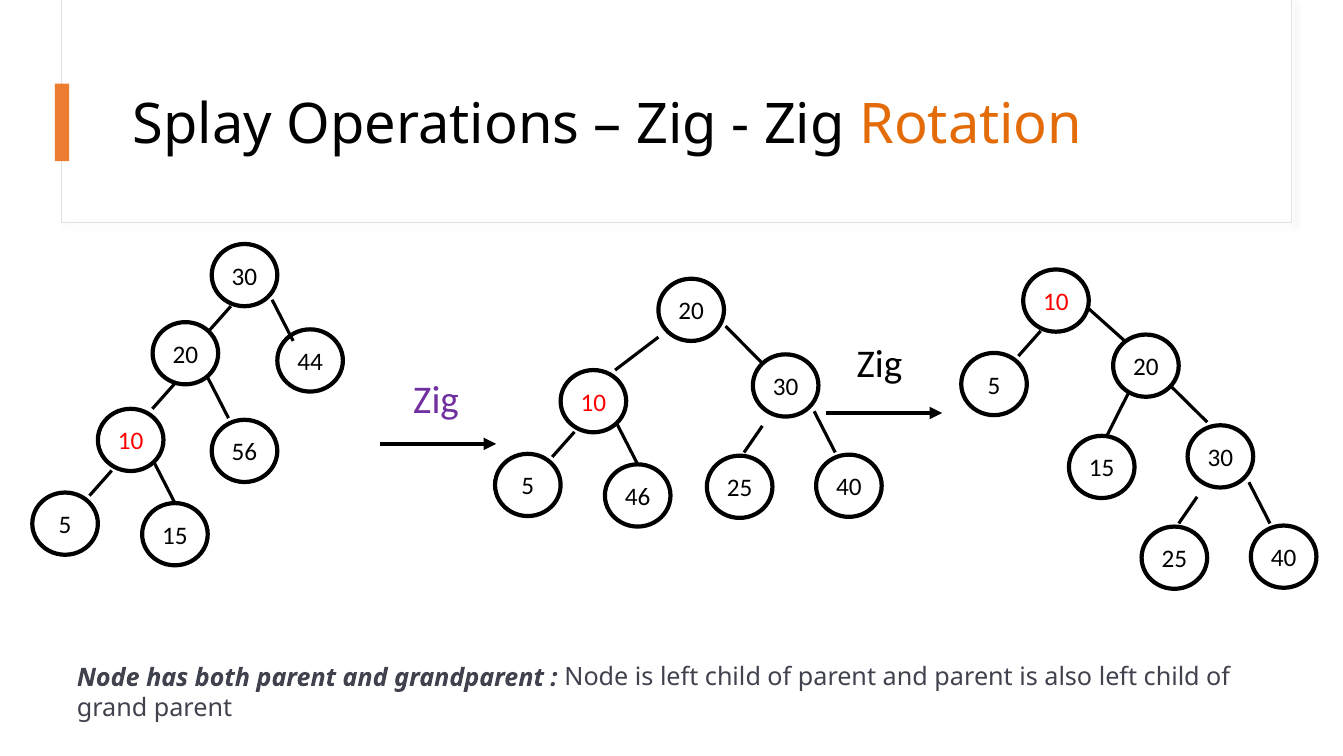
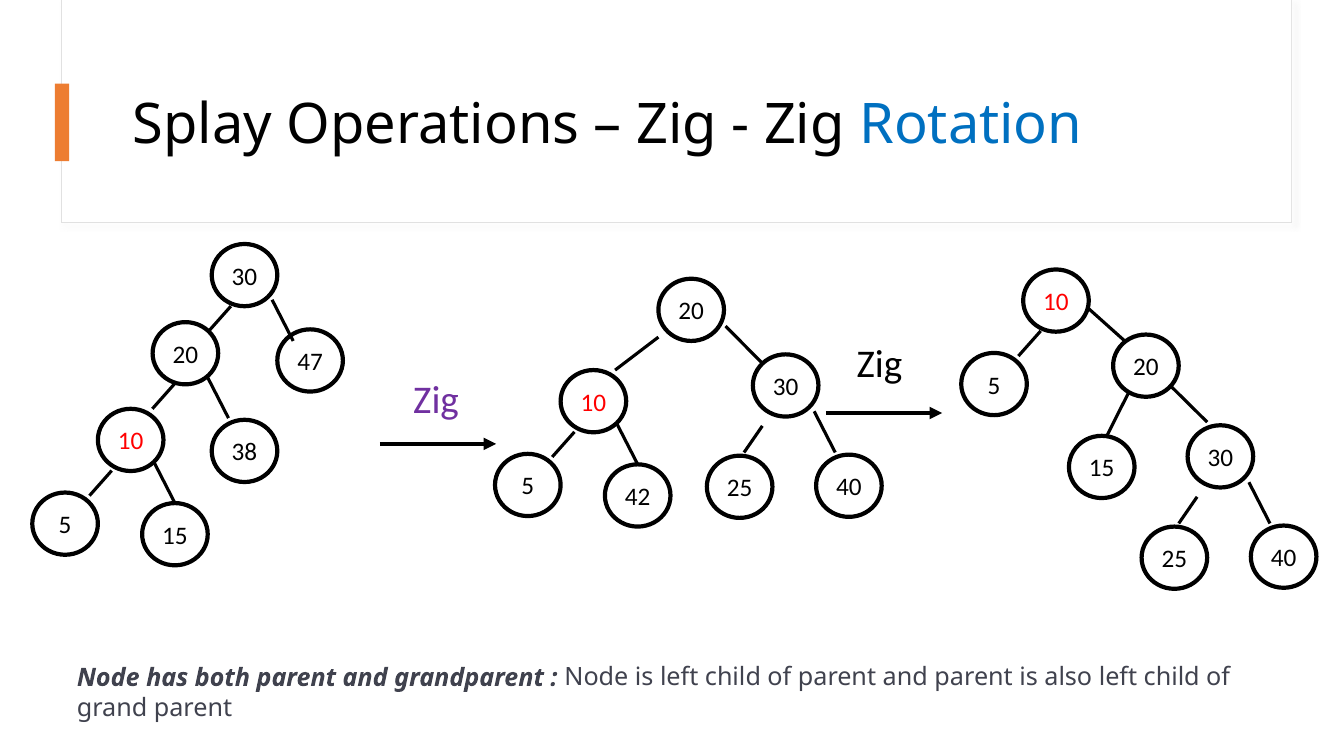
Rotation colour: orange -> blue
44: 44 -> 47
56: 56 -> 38
46: 46 -> 42
